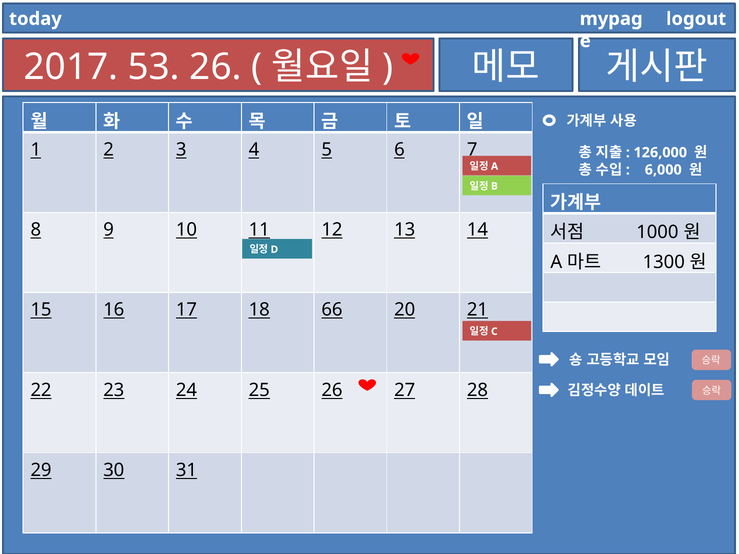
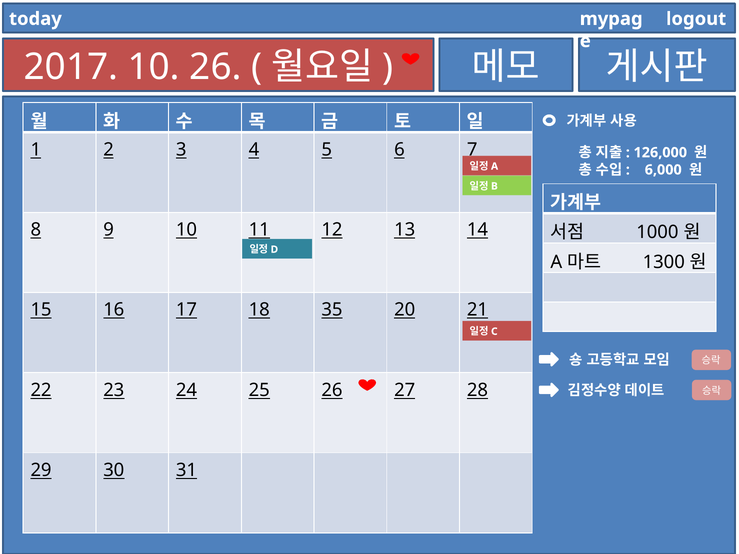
2017 53: 53 -> 10
66: 66 -> 35
